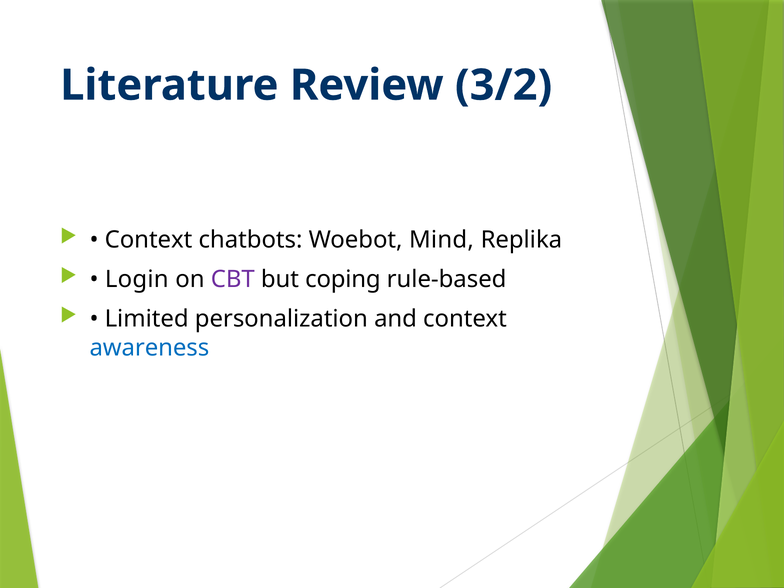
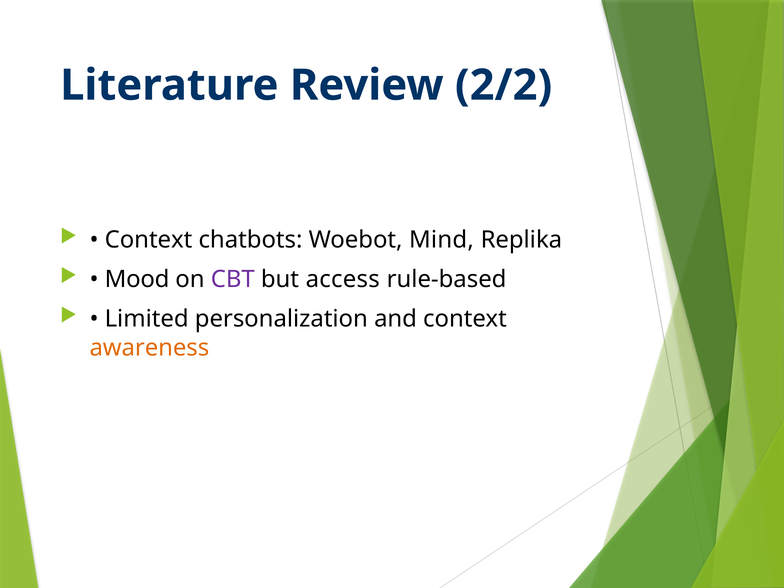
3/2: 3/2 -> 2/2
Login: Login -> Mood
coping: coping -> access
awareness colour: blue -> orange
